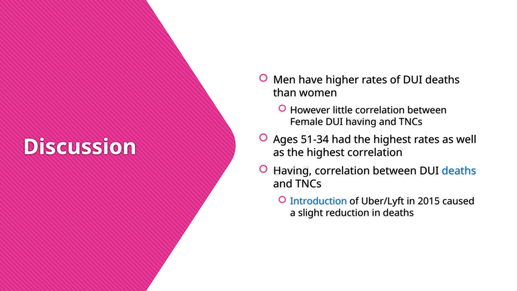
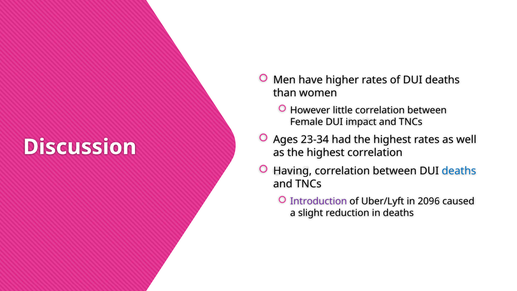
DUI having: having -> impact
51-34: 51-34 -> 23-34
Introduction colour: blue -> purple
2015: 2015 -> 2096
